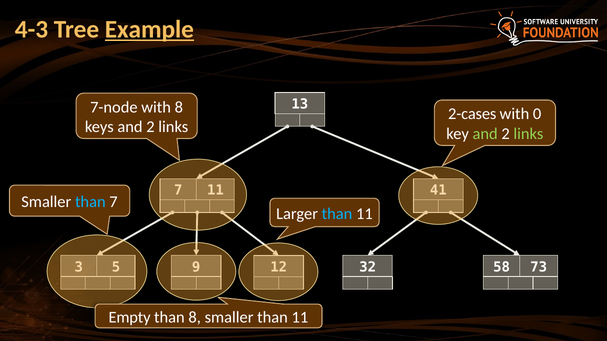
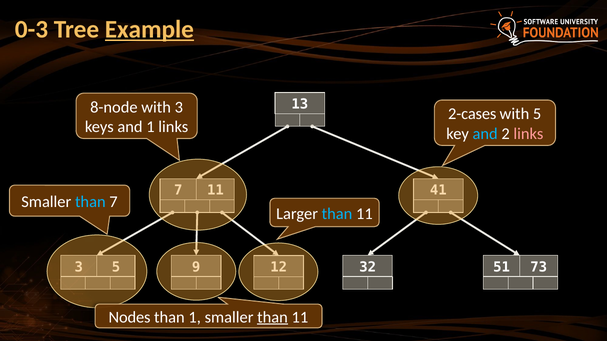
4-3: 4-3 -> 0-3
7-node: 7-node -> 8-node
with 8: 8 -> 3
with 0: 0 -> 5
keys and 2: 2 -> 1
and at (485, 134) colour: light green -> light blue
links at (528, 134) colour: light green -> pink
58: 58 -> 51
Empty: Empty -> Nodes
than 8: 8 -> 1
than at (273, 318) underline: none -> present
